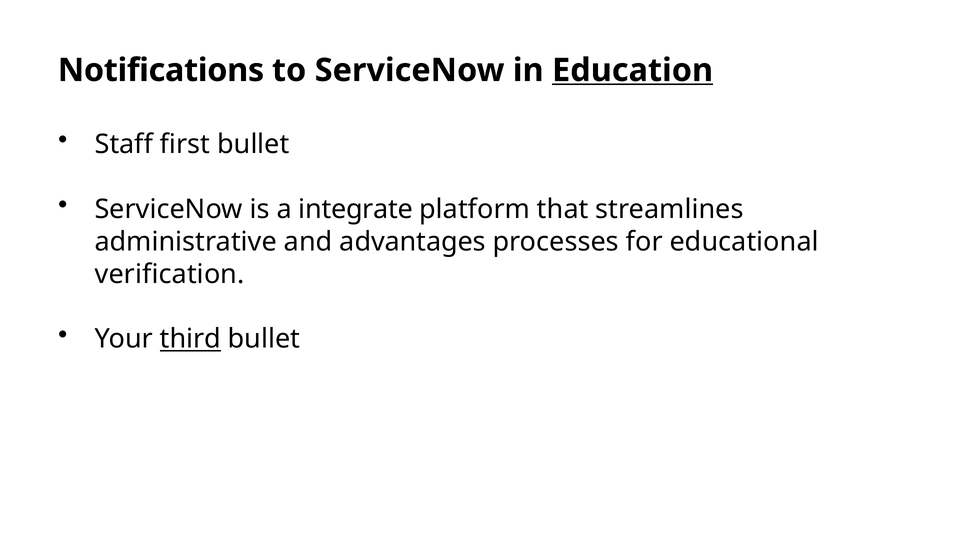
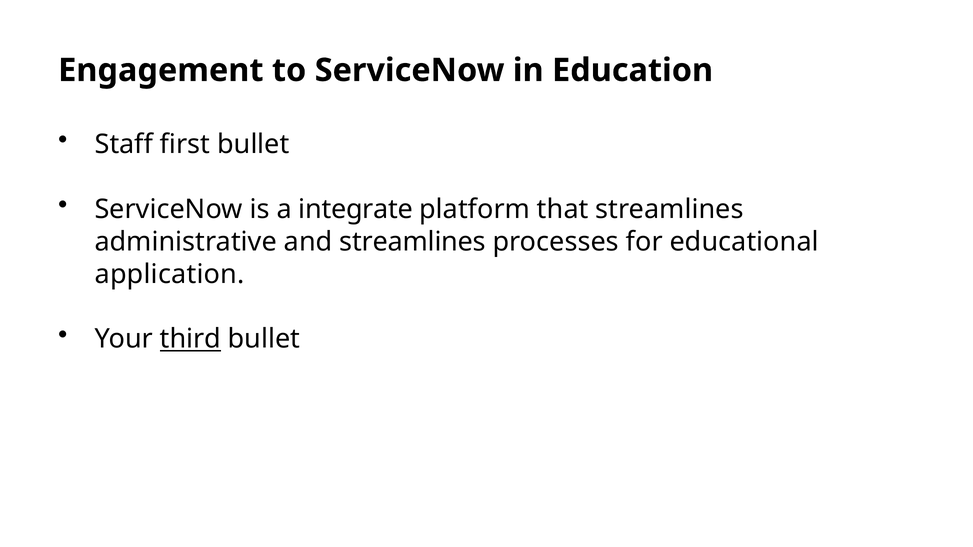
Notifications: Notifications -> Engagement
Education underline: present -> none
and advantages: advantages -> streamlines
verification: verification -> application
